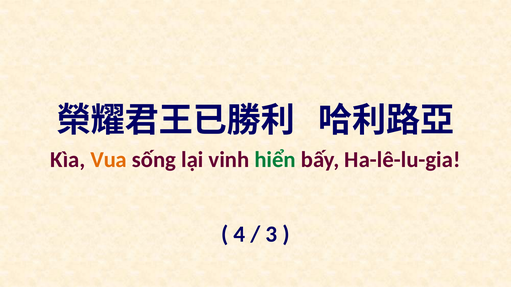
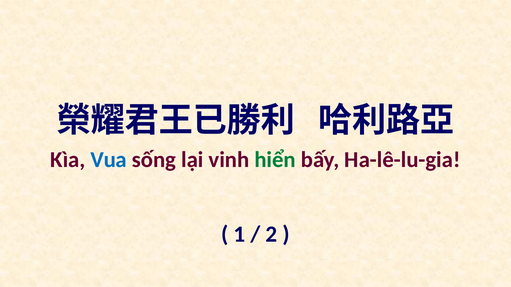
Vua colour: orange -> blue
4: 4 -> 1
3: 3 -> 2
